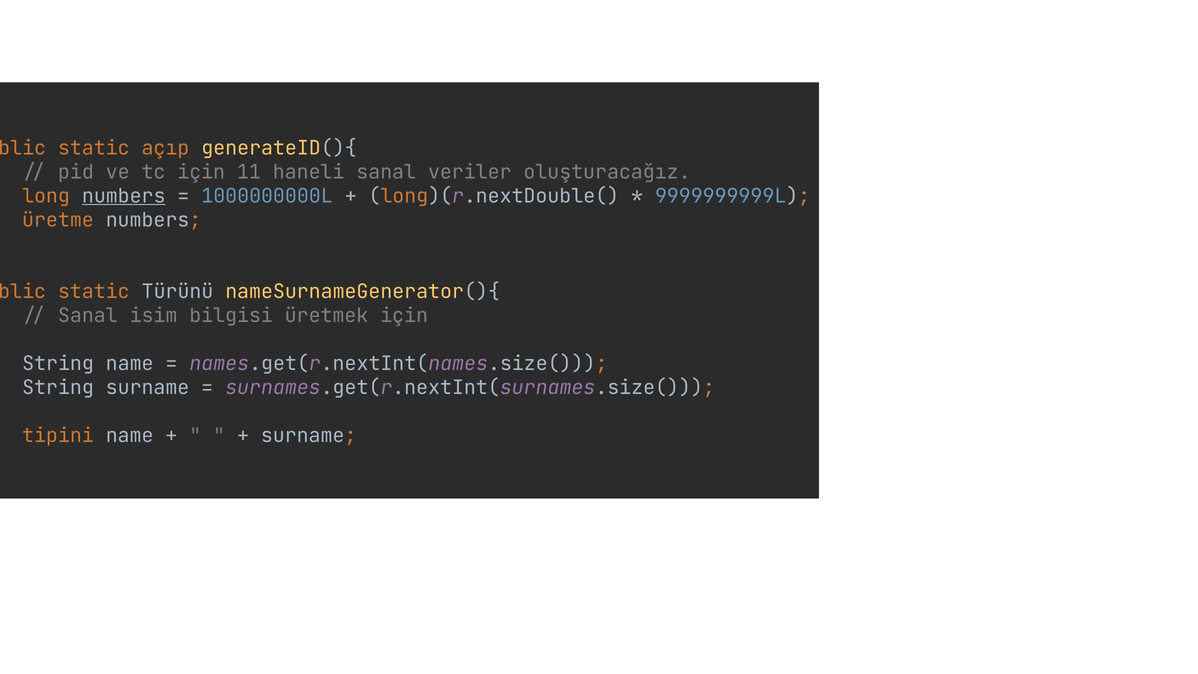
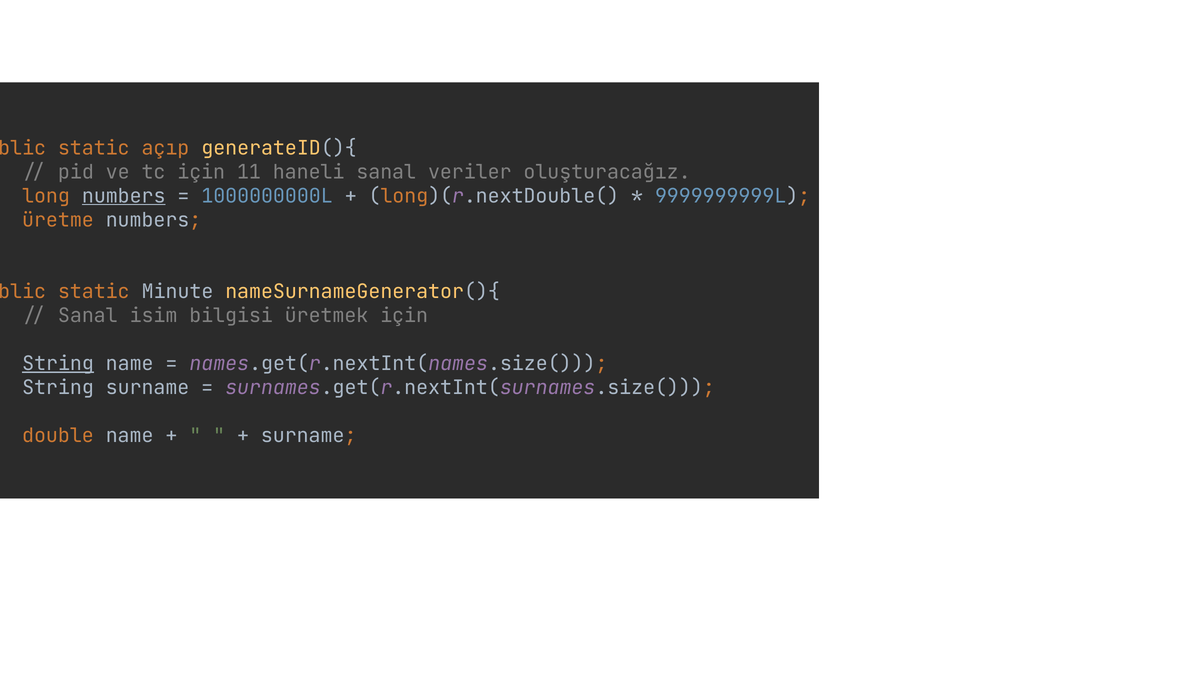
Türünü: Türünü -> Minute
String at (58, 364) underline: none -> present
tipini: tipini -> double
